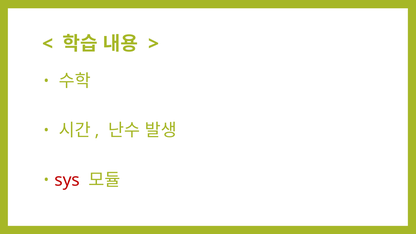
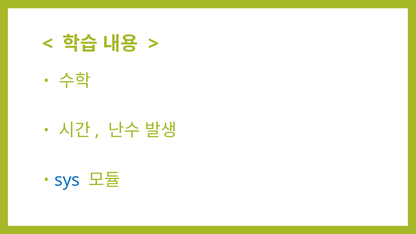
sys colour: red -> blue
